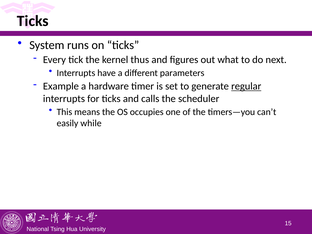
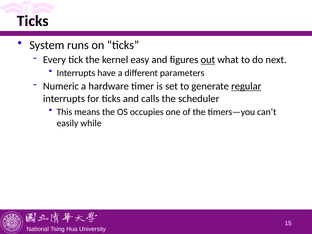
thus: thus -> easy
out underline: none -> present
Example: Example -> Numeric
